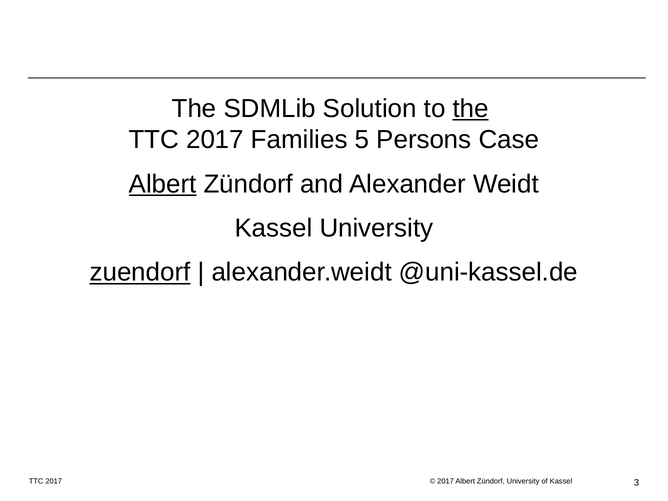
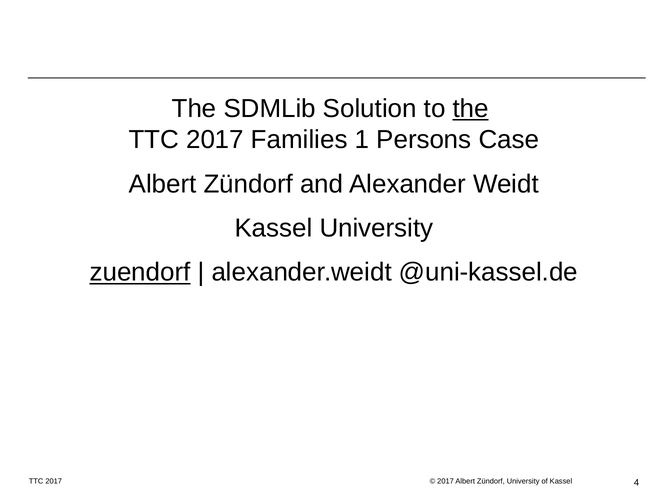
5: 5 -> 1
Albert at (163, 184) underline: present -> none
3: 3 -> 4
